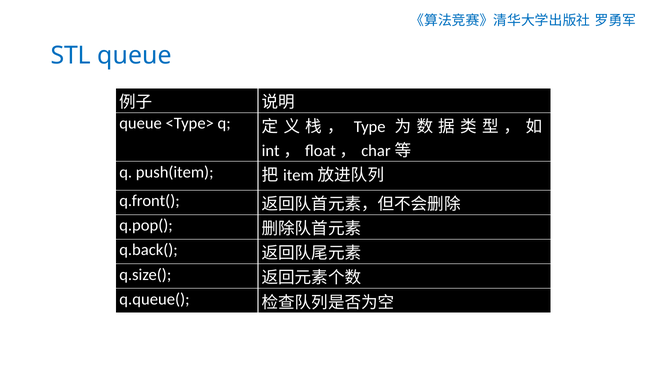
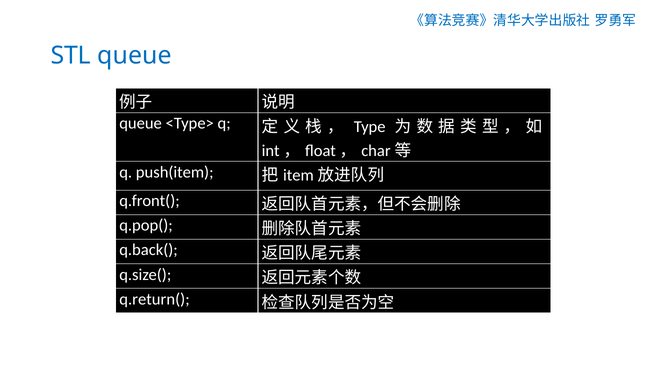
q.queue(: q.queue( -> q.return(
